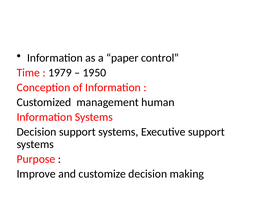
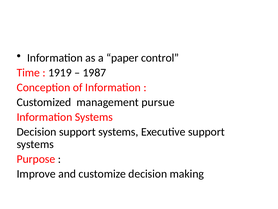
1979: 1979 -> 1919
1950: 1950 -> 1987
human: human -> pursue
